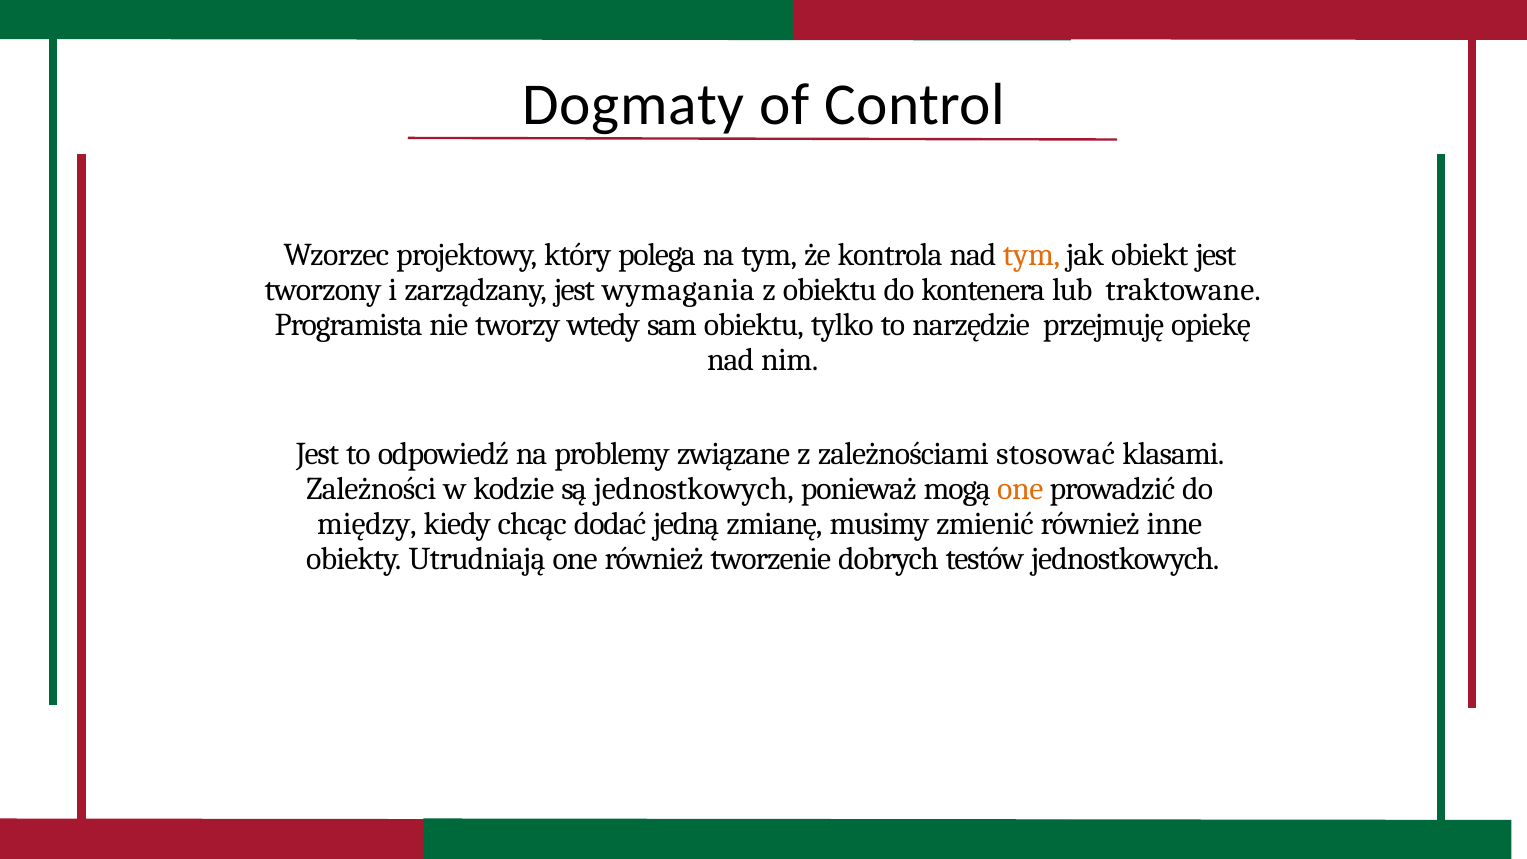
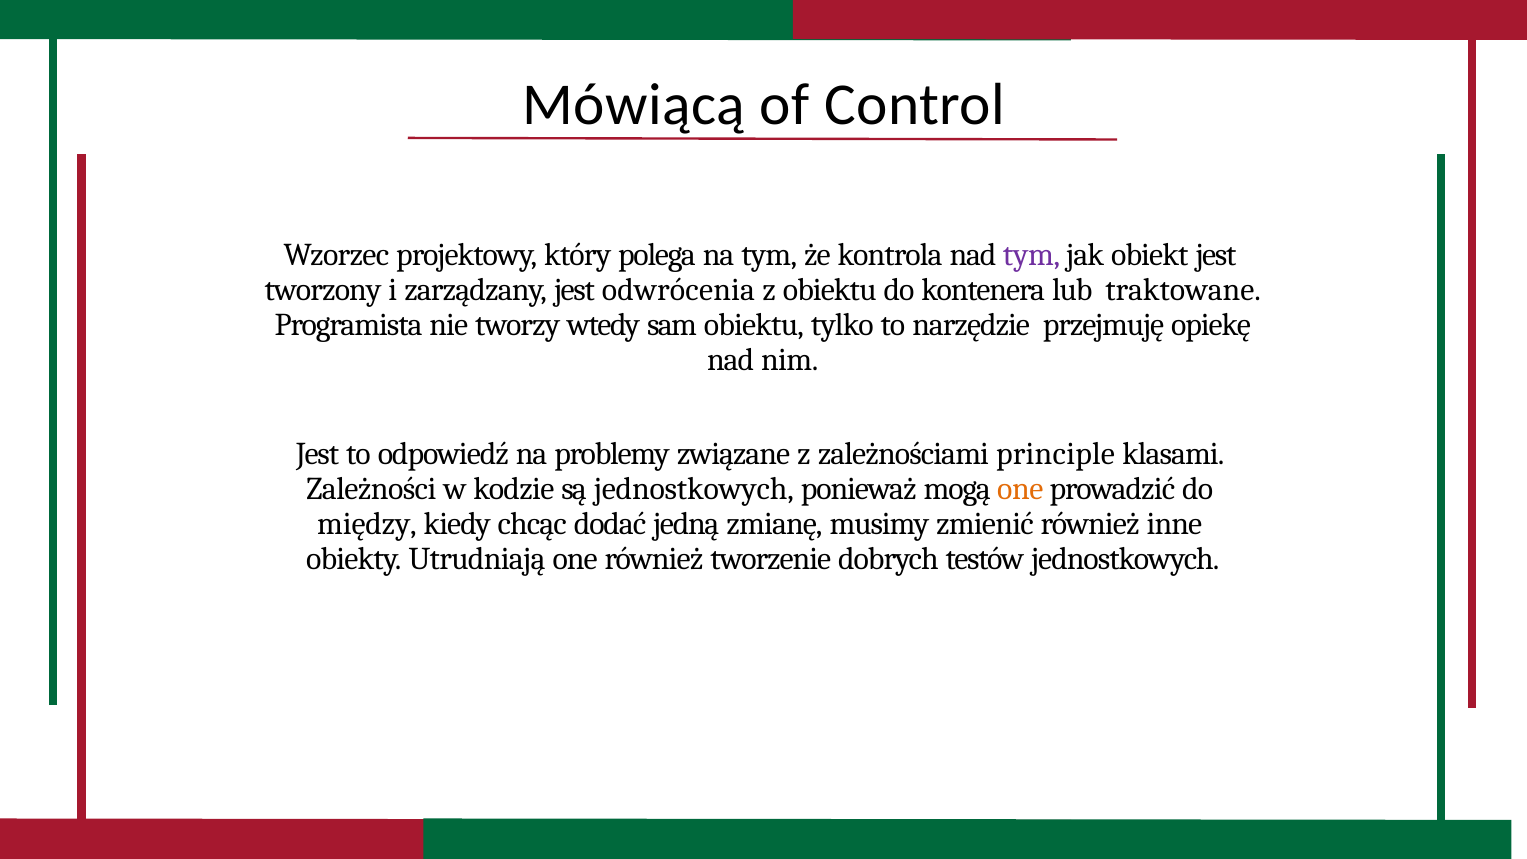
Dogmaty: Dogmaty -> Mówiącą
tym at (1032, 255) colour: orange -> purple
wymagania: wymagania -> odwrócenia
stosować: stosować -> principle
